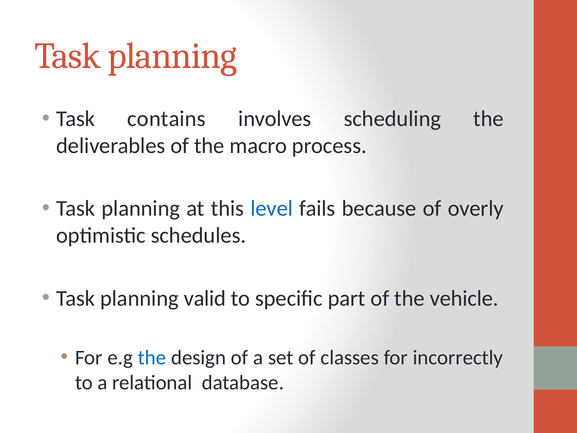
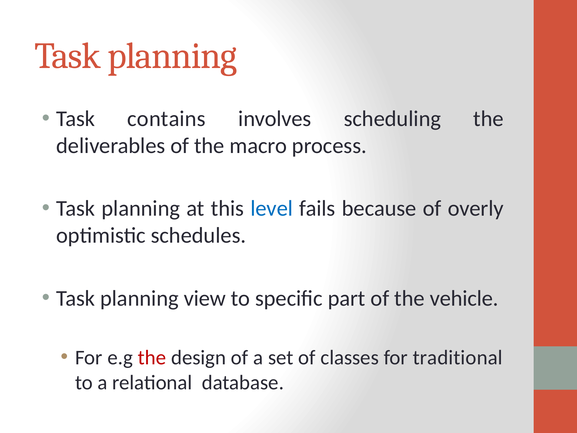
valid: valid -> view
the at (152, 357) colour: blue -> red
incorrectly: incorrectly -> traditional
